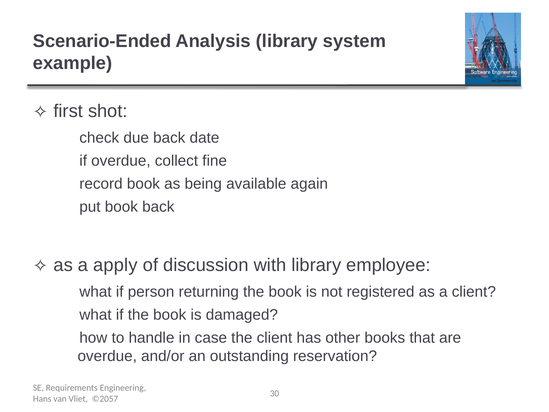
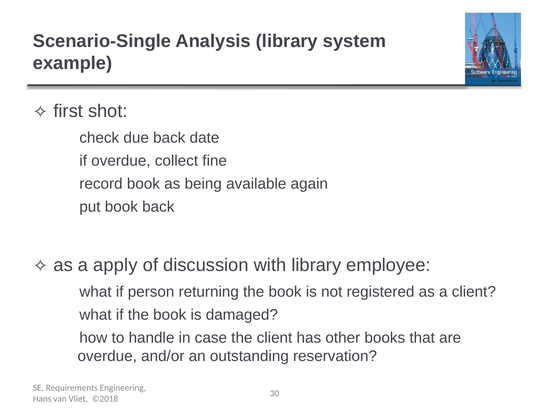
Scenario-Ended: Scenario-Ended -> Scenario-Single
©2057: ©2057 -> ©2018
